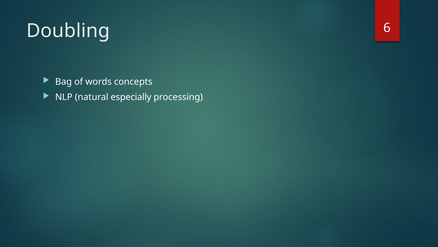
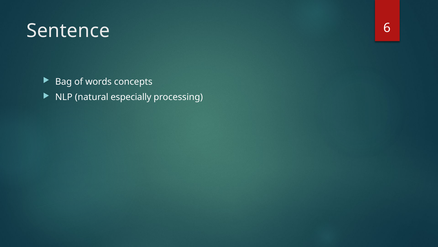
Doubling: Doubling -> Sentence
